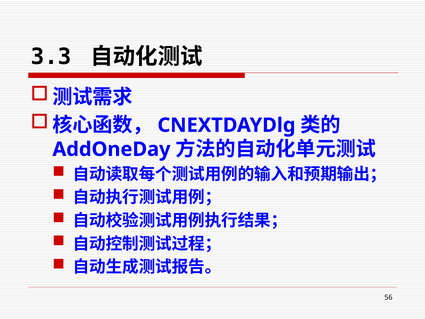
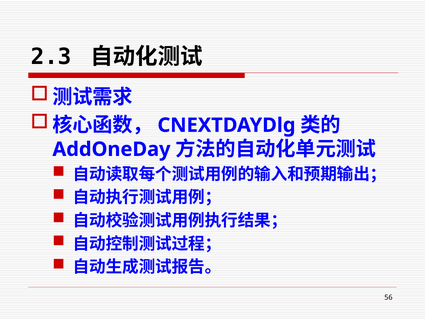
3.3: 3.3 -> 2.3
